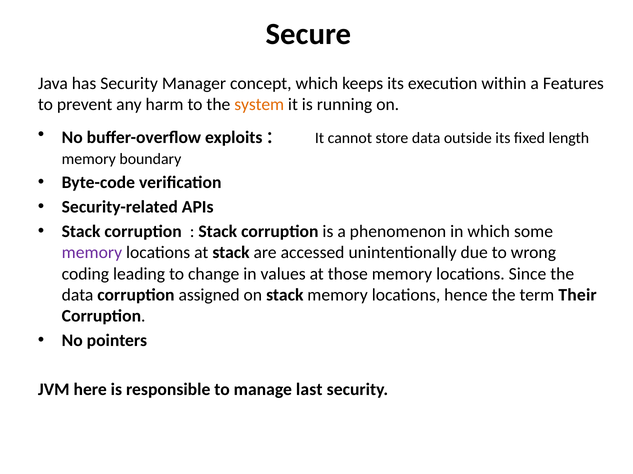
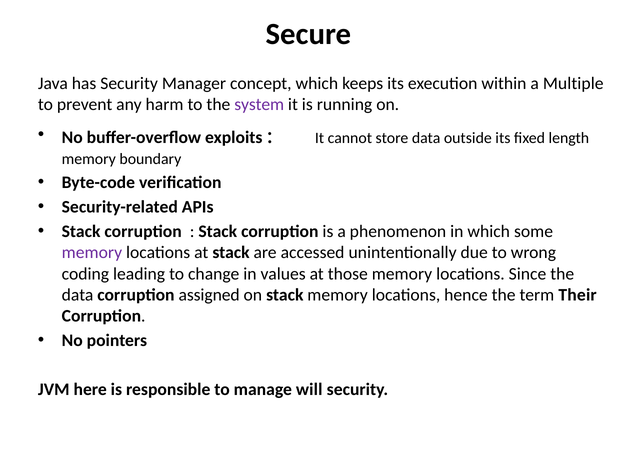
Features: Features -> Multiple
system colour: orange -> purple
last: last -> will
